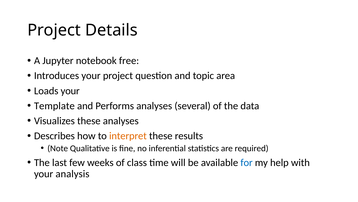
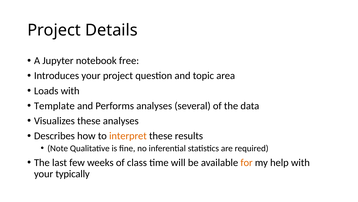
Loads your: your -> with
for colour: blue -> orange
analysis: analysis -> typically
